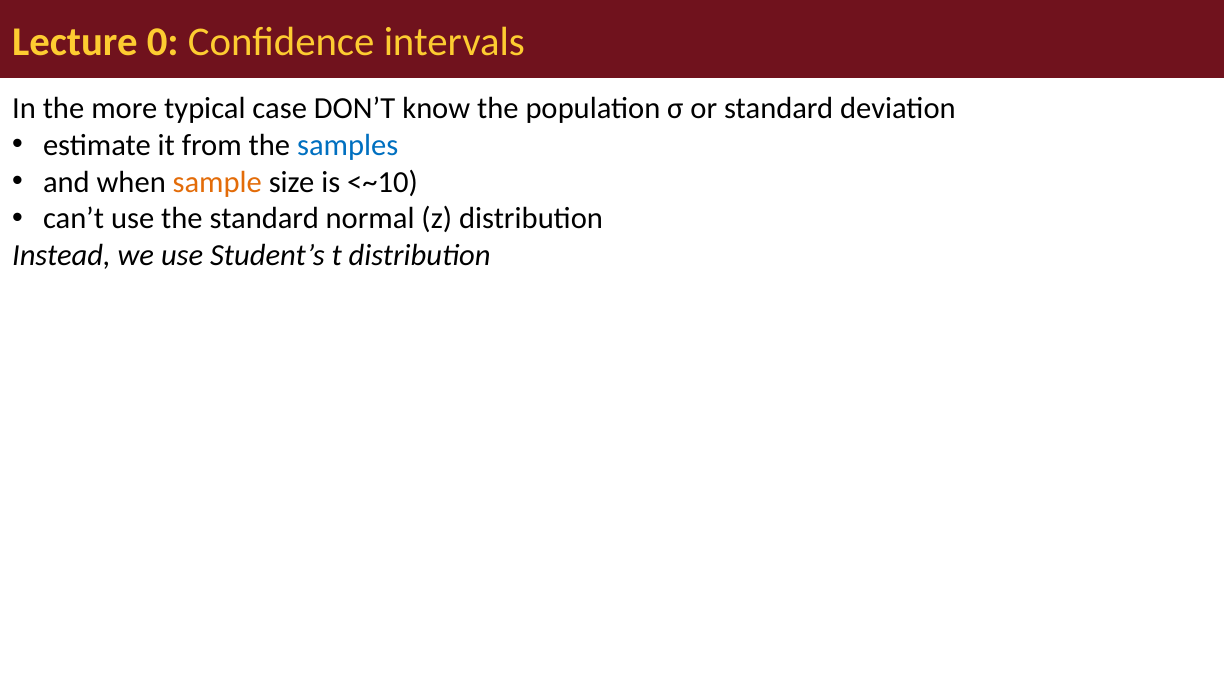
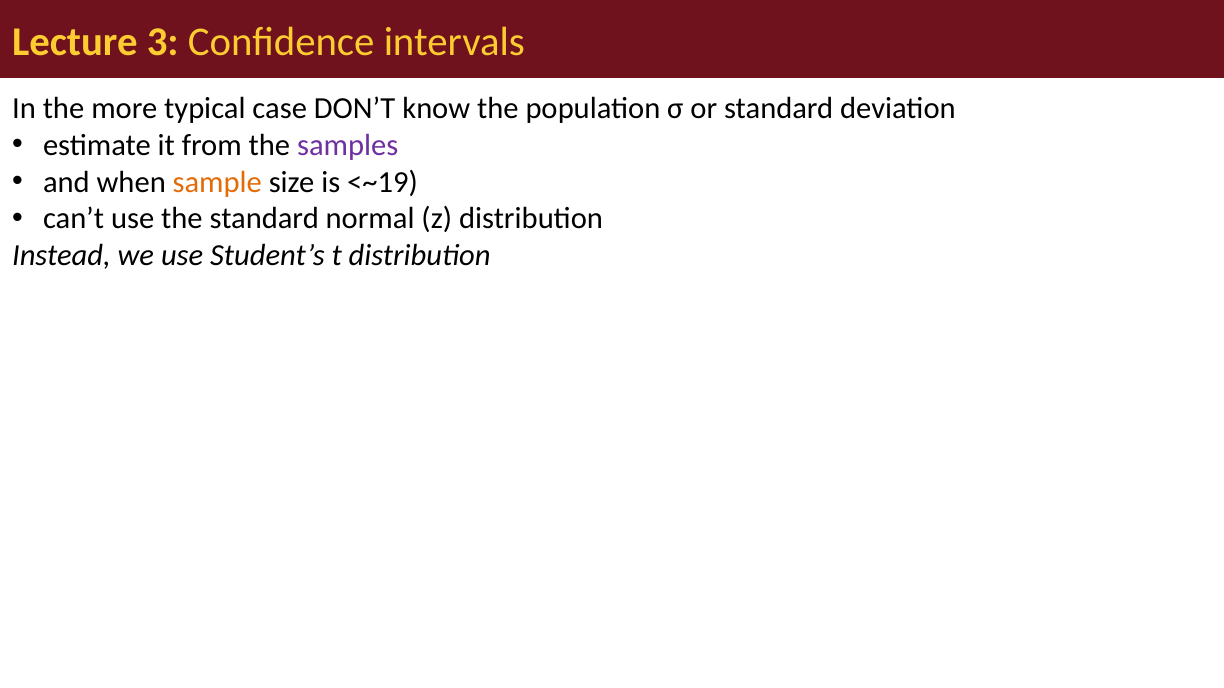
0: 0 -> 3
samples colour: blue -> purple
<~10: <~10 -> <~19
